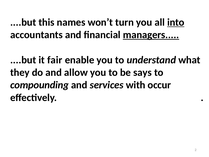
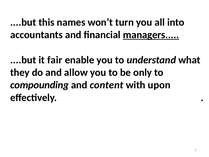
into underline: present -> none
says: says -> only
services: services -> content
occur: occur -> upon
